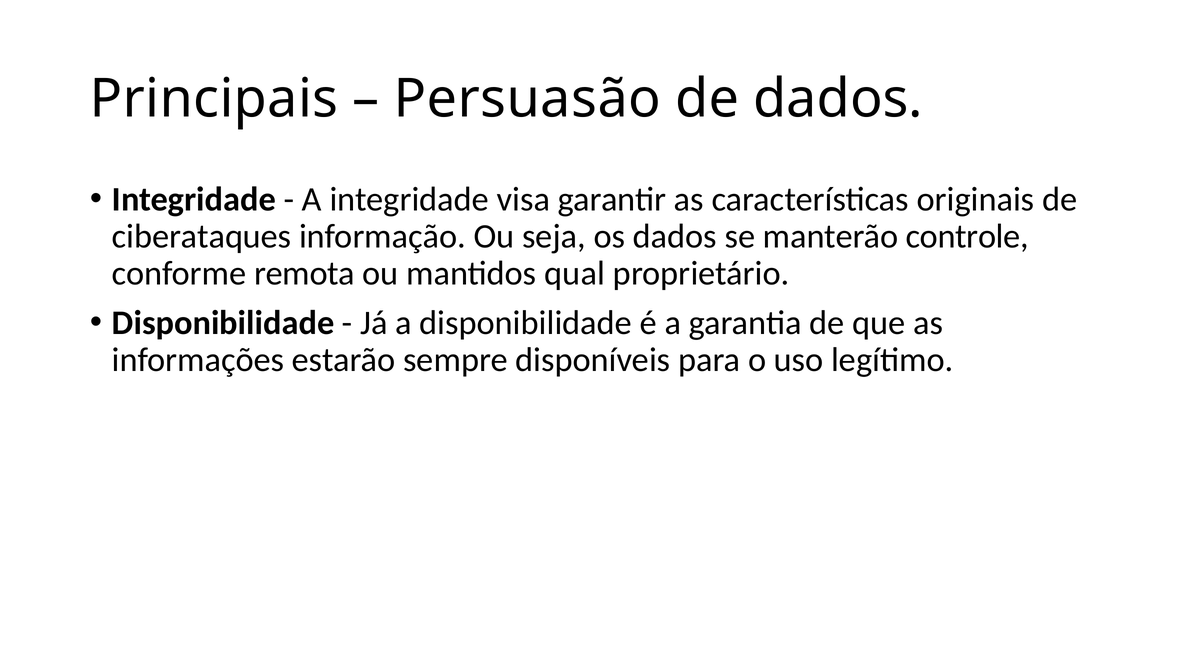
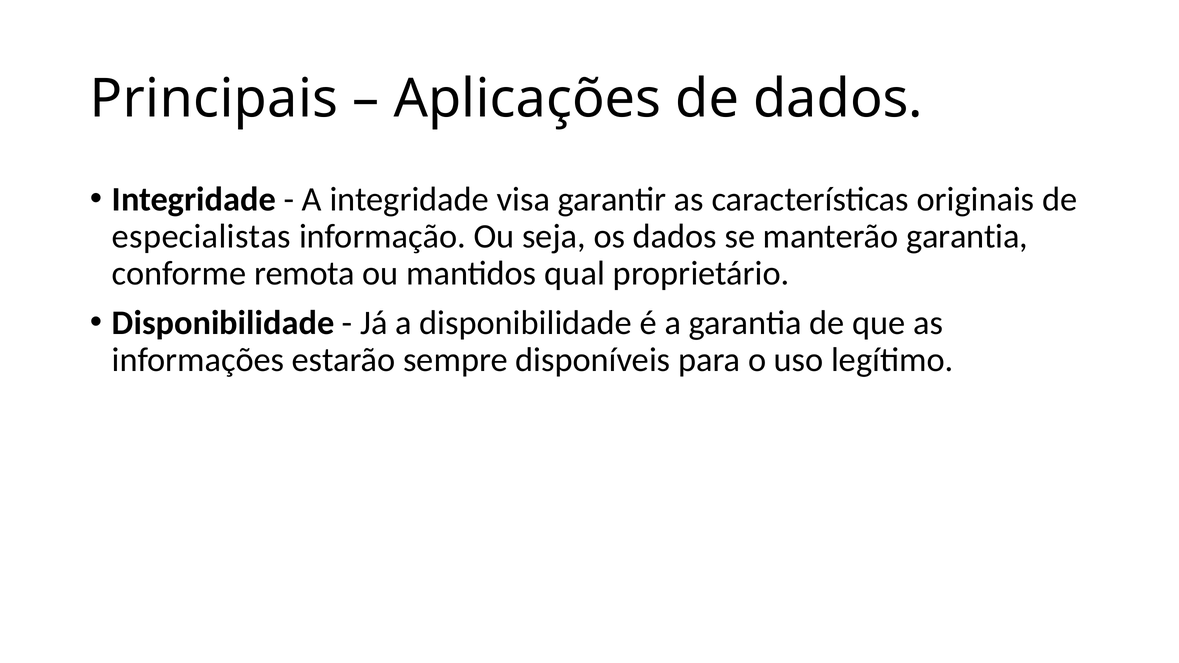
Persuasão: Persuasão -> Aplicações
ciberataques: ciberataques -> especialistas
manterão controle: controle -> garantia
